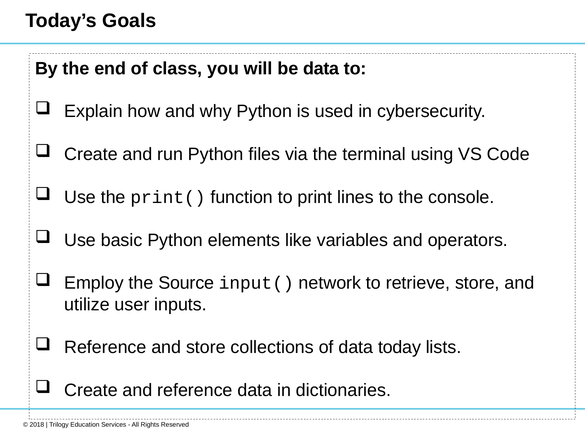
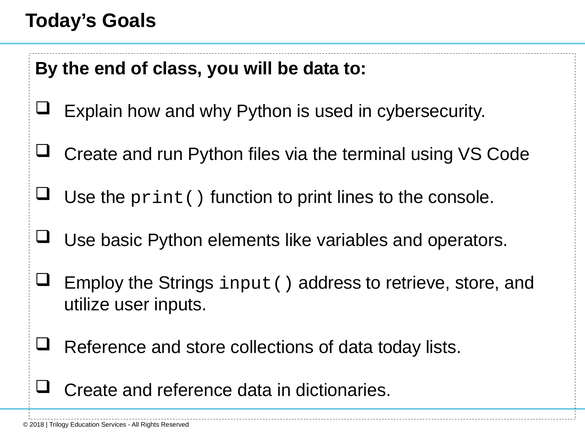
Source: Source -> Strings
network: network -> address
